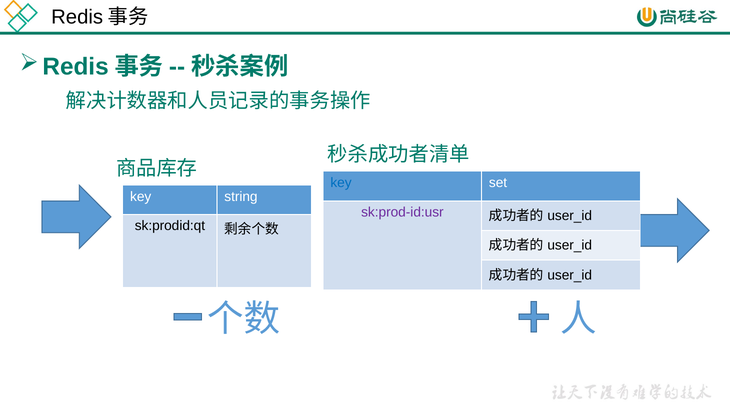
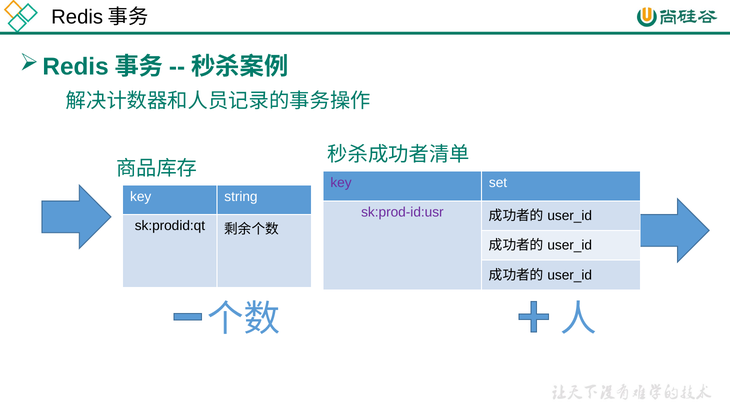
key at (341, 182) colour: blue -> purple
